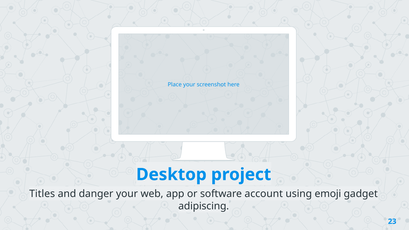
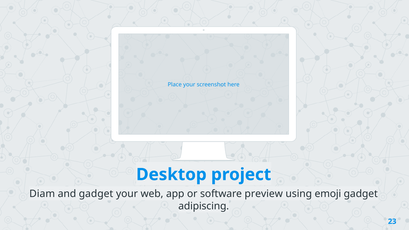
Titles: Titles -> Diam
and danger: danger -> gadget
account: account -> preview
